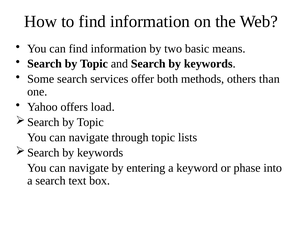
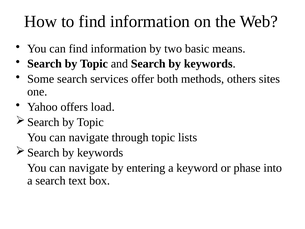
than: than -> sites
